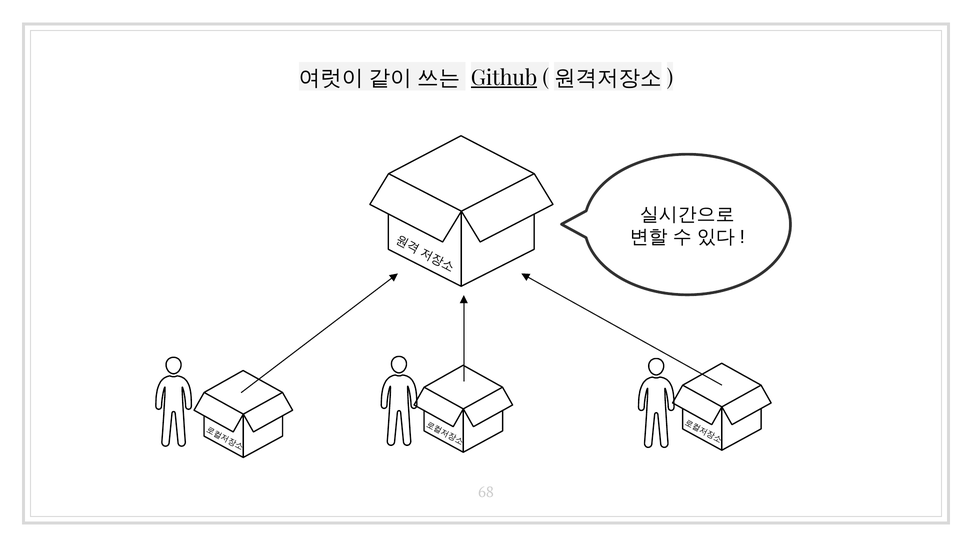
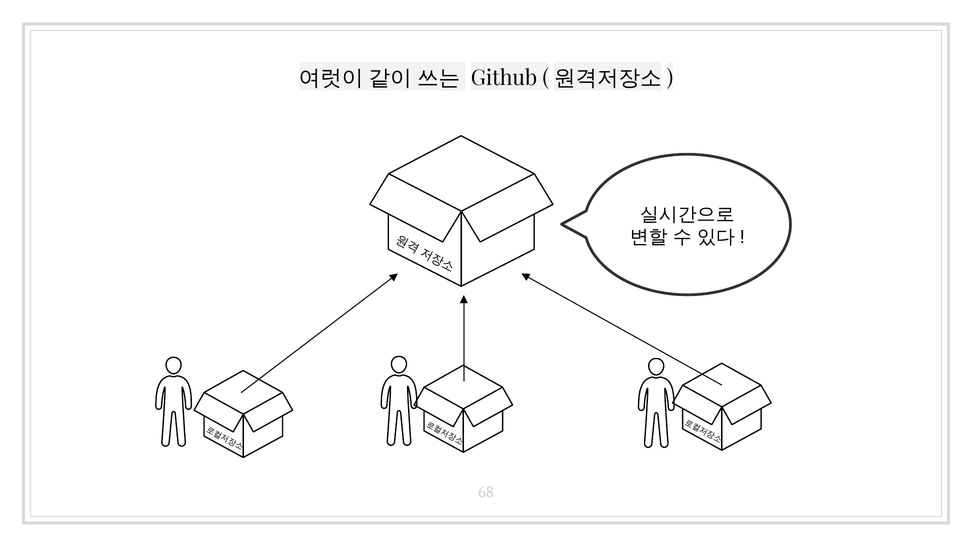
Github underline: present -> none
